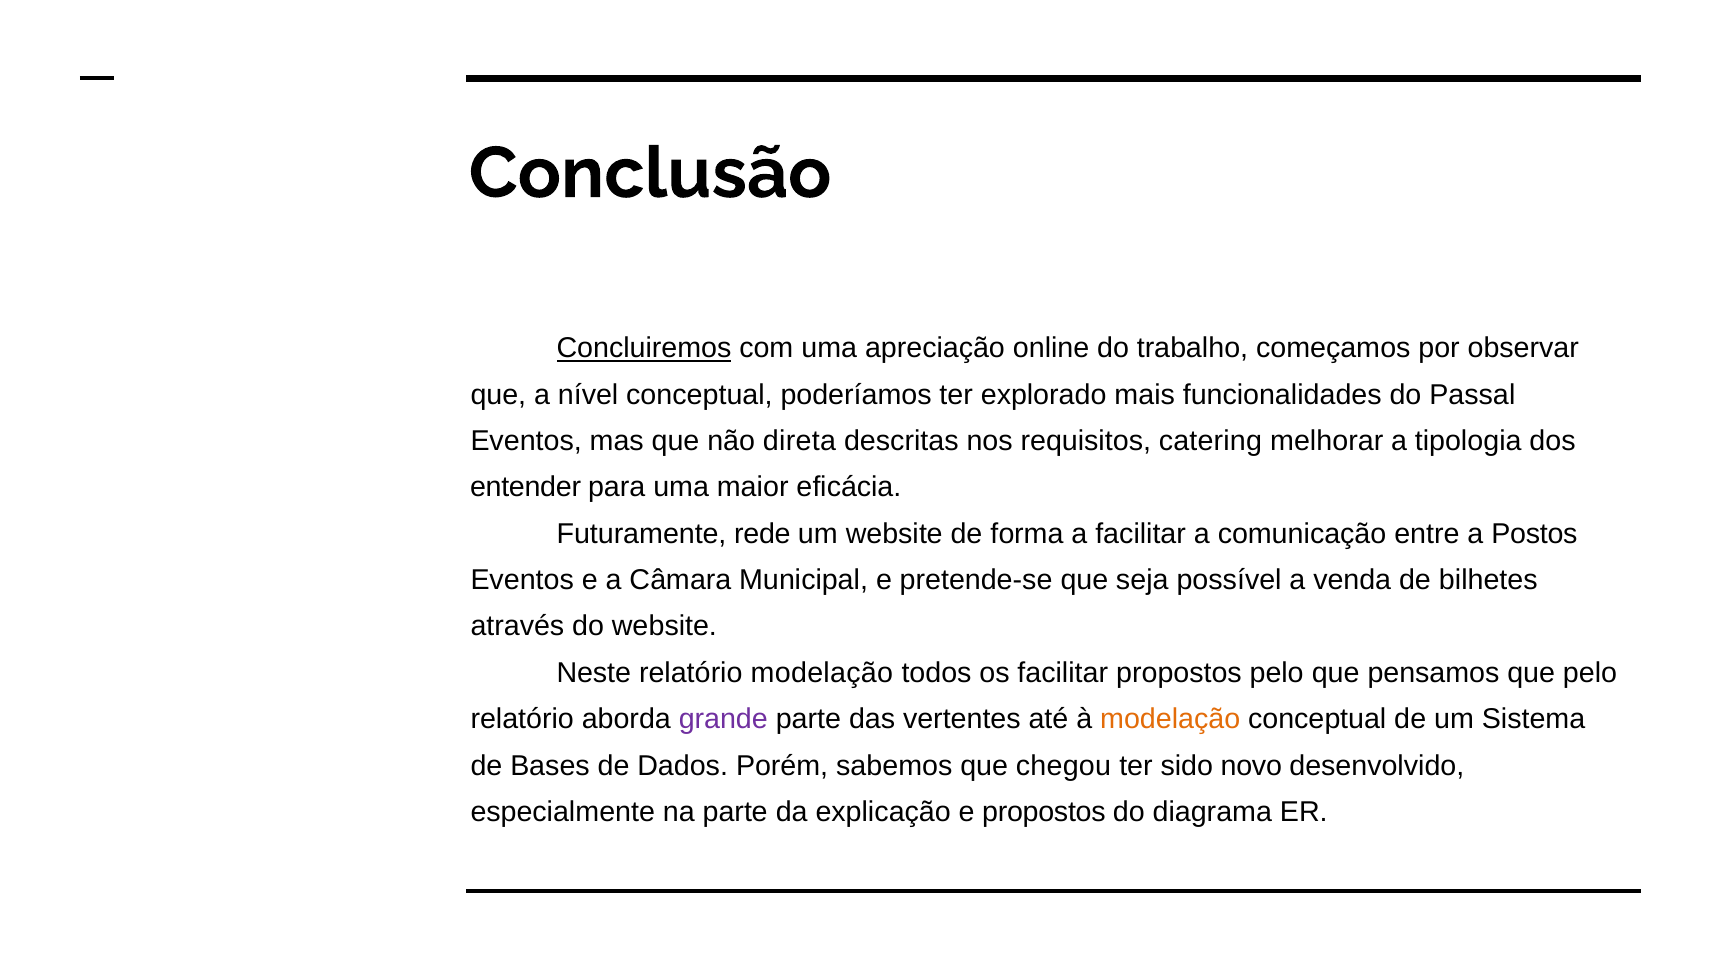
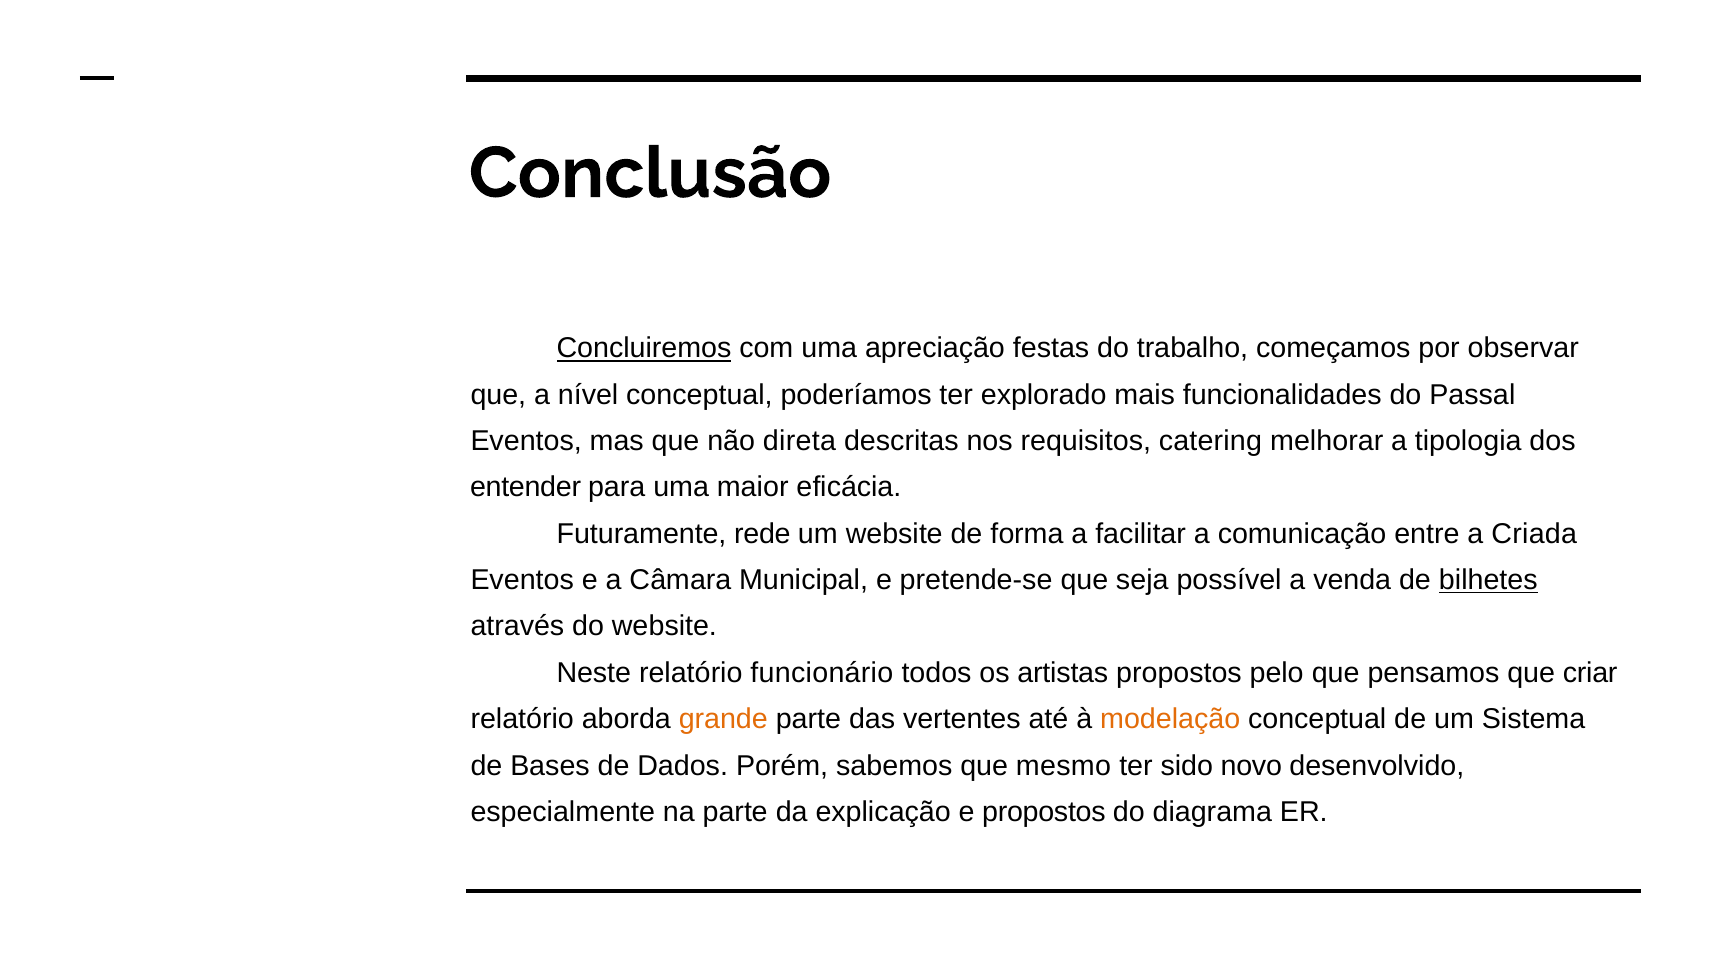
online: online -> festas
Postos: Postos -> Criada
bilhetes underline: none -> present
relatório modelação: modelação -> funcionário
os facilitar: facilitar -> artistas
que pelo: pelo -> criar
grande colour: purple -> orange
chegou: chegou -> mesmo
